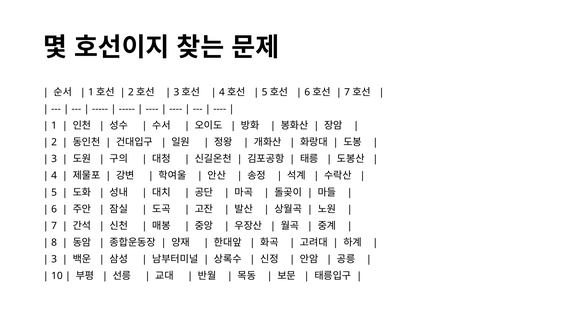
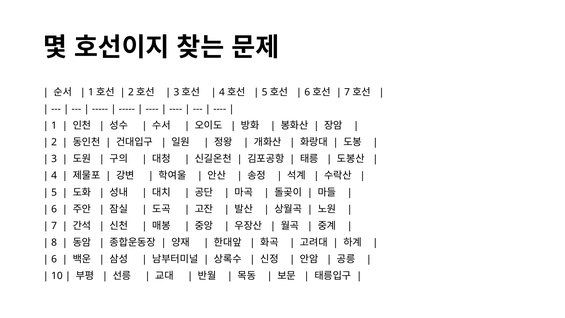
3 at (54, 259): 3 -> 6
